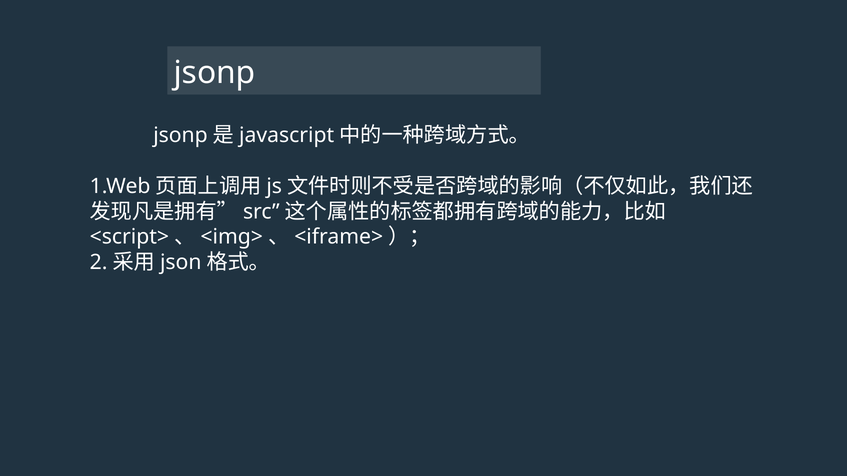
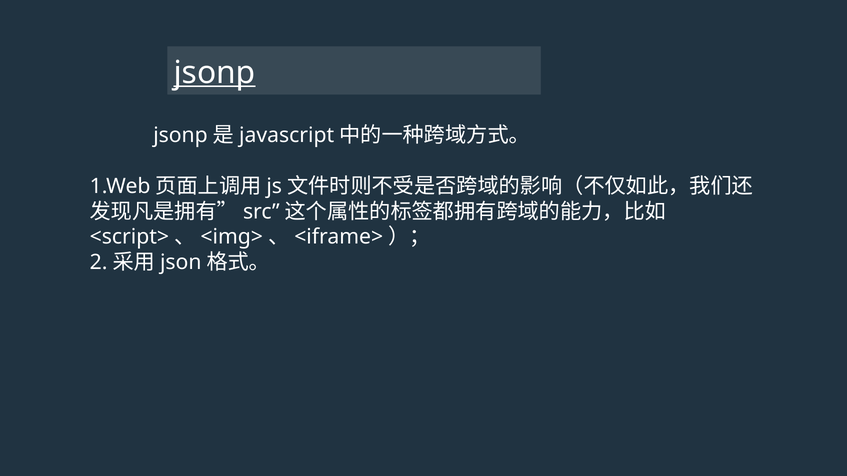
jsonp at (215, 73) underline: none -> present
